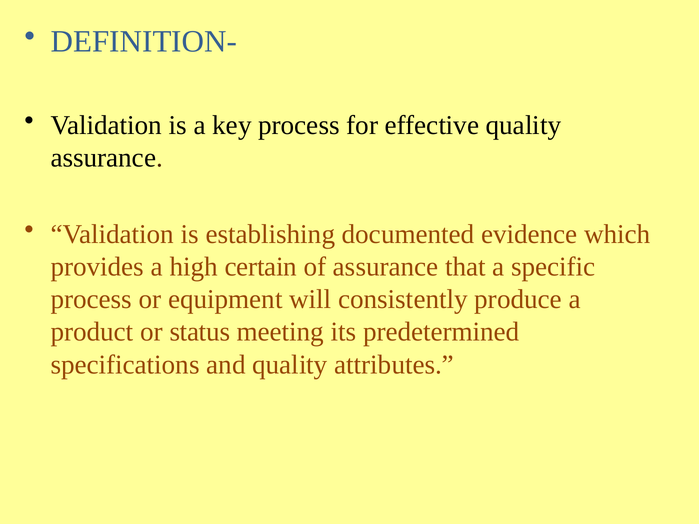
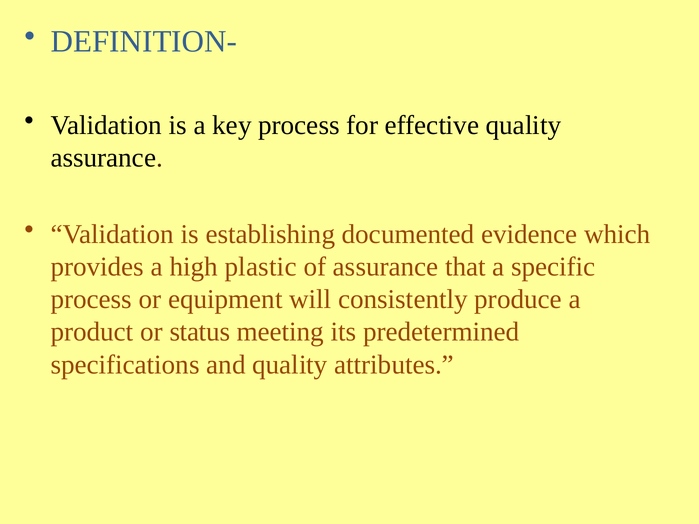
certain: certain -> plastic
